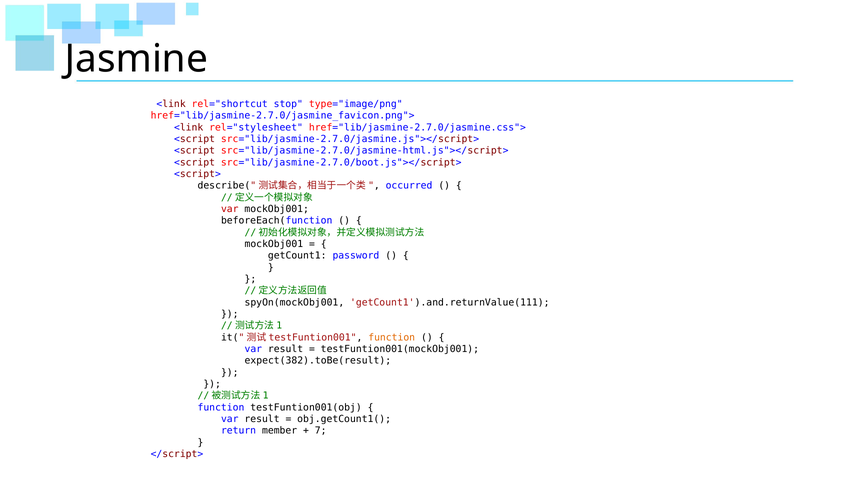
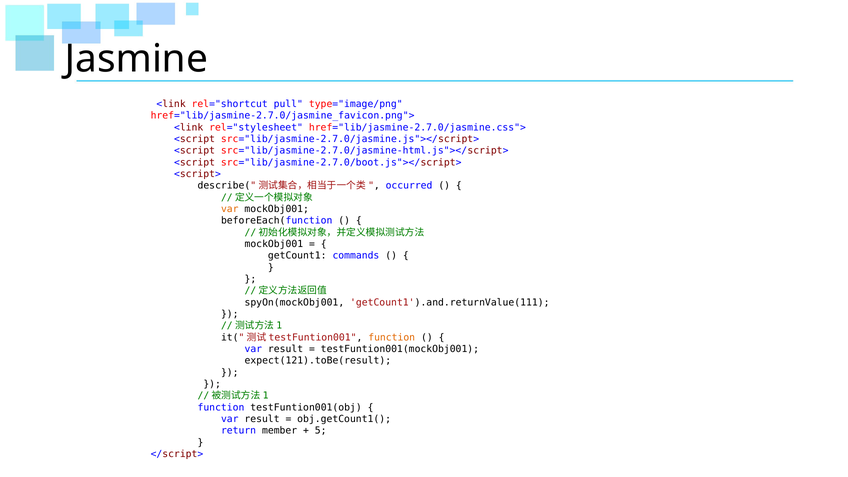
stop: stop -> pull
var at (230, 209) colour: red -> orange
password: password -> commands
expect(382).toBe(result: expect(382).toBe(result -> expect(121).toBe(result
7: 7 -> 5
